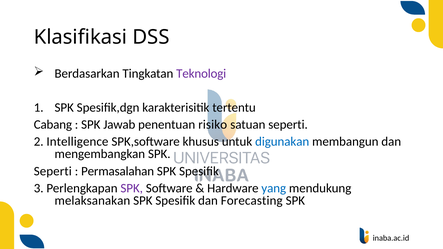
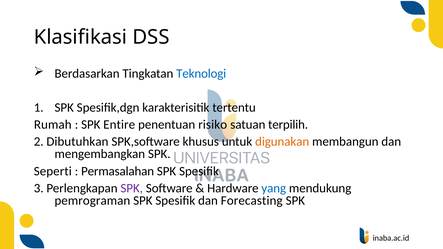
Teknologi colour: purple -> blue
Cabang: Cabang -> Rumah
Jawab: Jawab -> Entire
satuan seperti: seperti -> terpilih
Intelligence: Intelligence -> Dibutuhkan
digunakan colour: blue -> orange
melaksanakan: melaksanakan -> pemrograman
